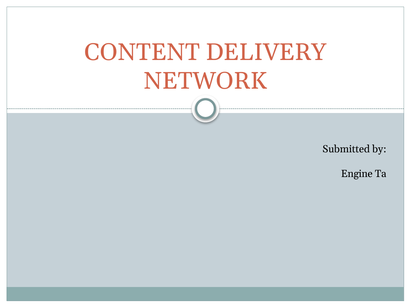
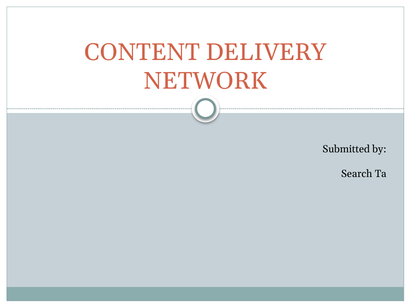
Engine: Engine -> Search
